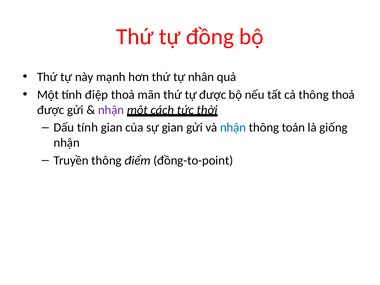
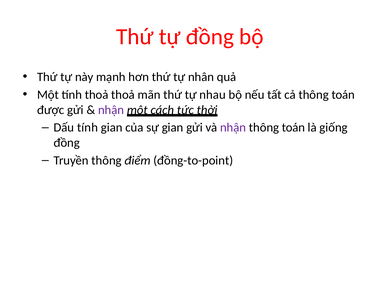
tính điệp: điệp -> thoả
tự được: được -> nhau
cả thông thoả: thoả -> toán
nhận at (233, 128) colour: blue -> purple
nhận at (67, 143): nhận -> đồng
